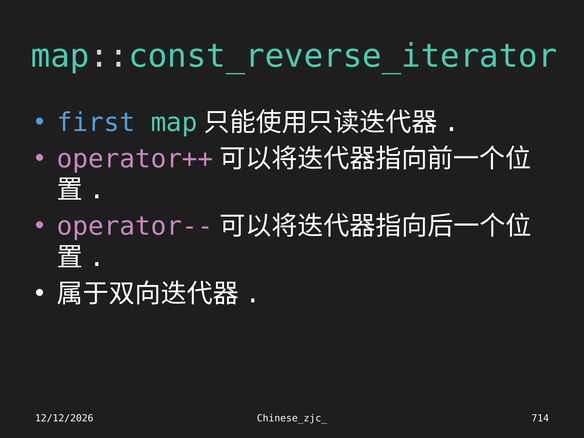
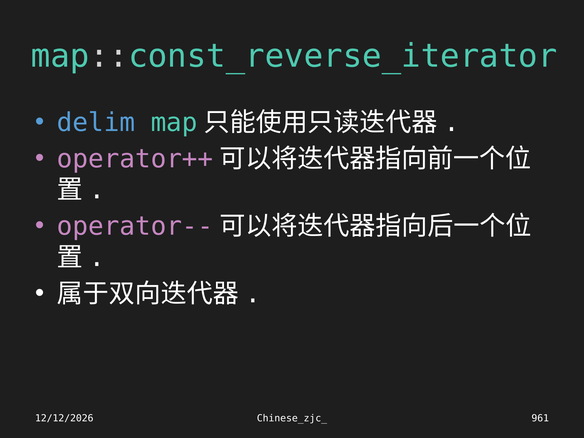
first: first -> delim
714: 714 -> 961
